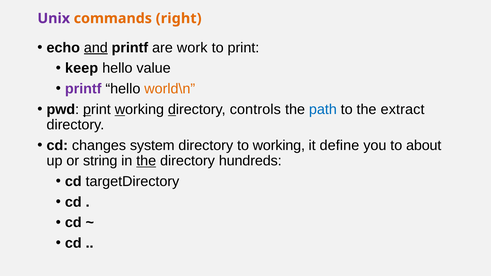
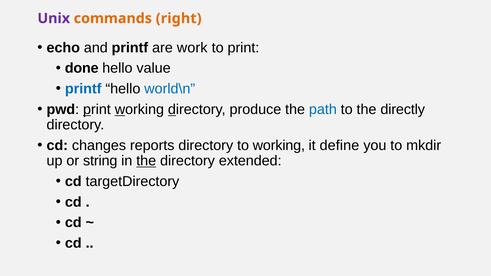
and underline: present -> none
keep: keep -> done
printf at (83, 89) colour: purple -> blue
world\n colour: orange -> blue
controls: controls -> produce
extract: extract -> directly
system: system -> reports
about: about -> mkdir
hundreds: hundreds -> extended
